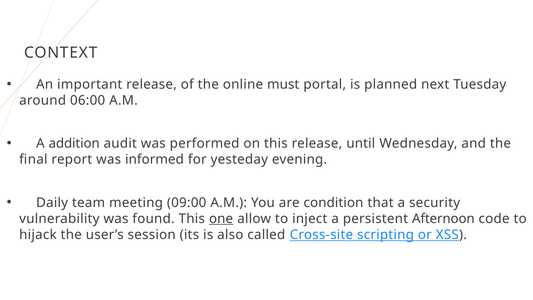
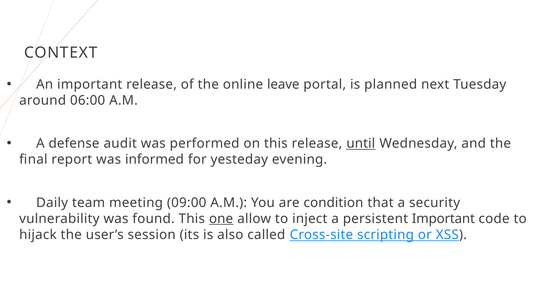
must: must -> leave
addition: addition -> defense
until underline: none -> present
persistent Afternoon: Afternoon -> Important
